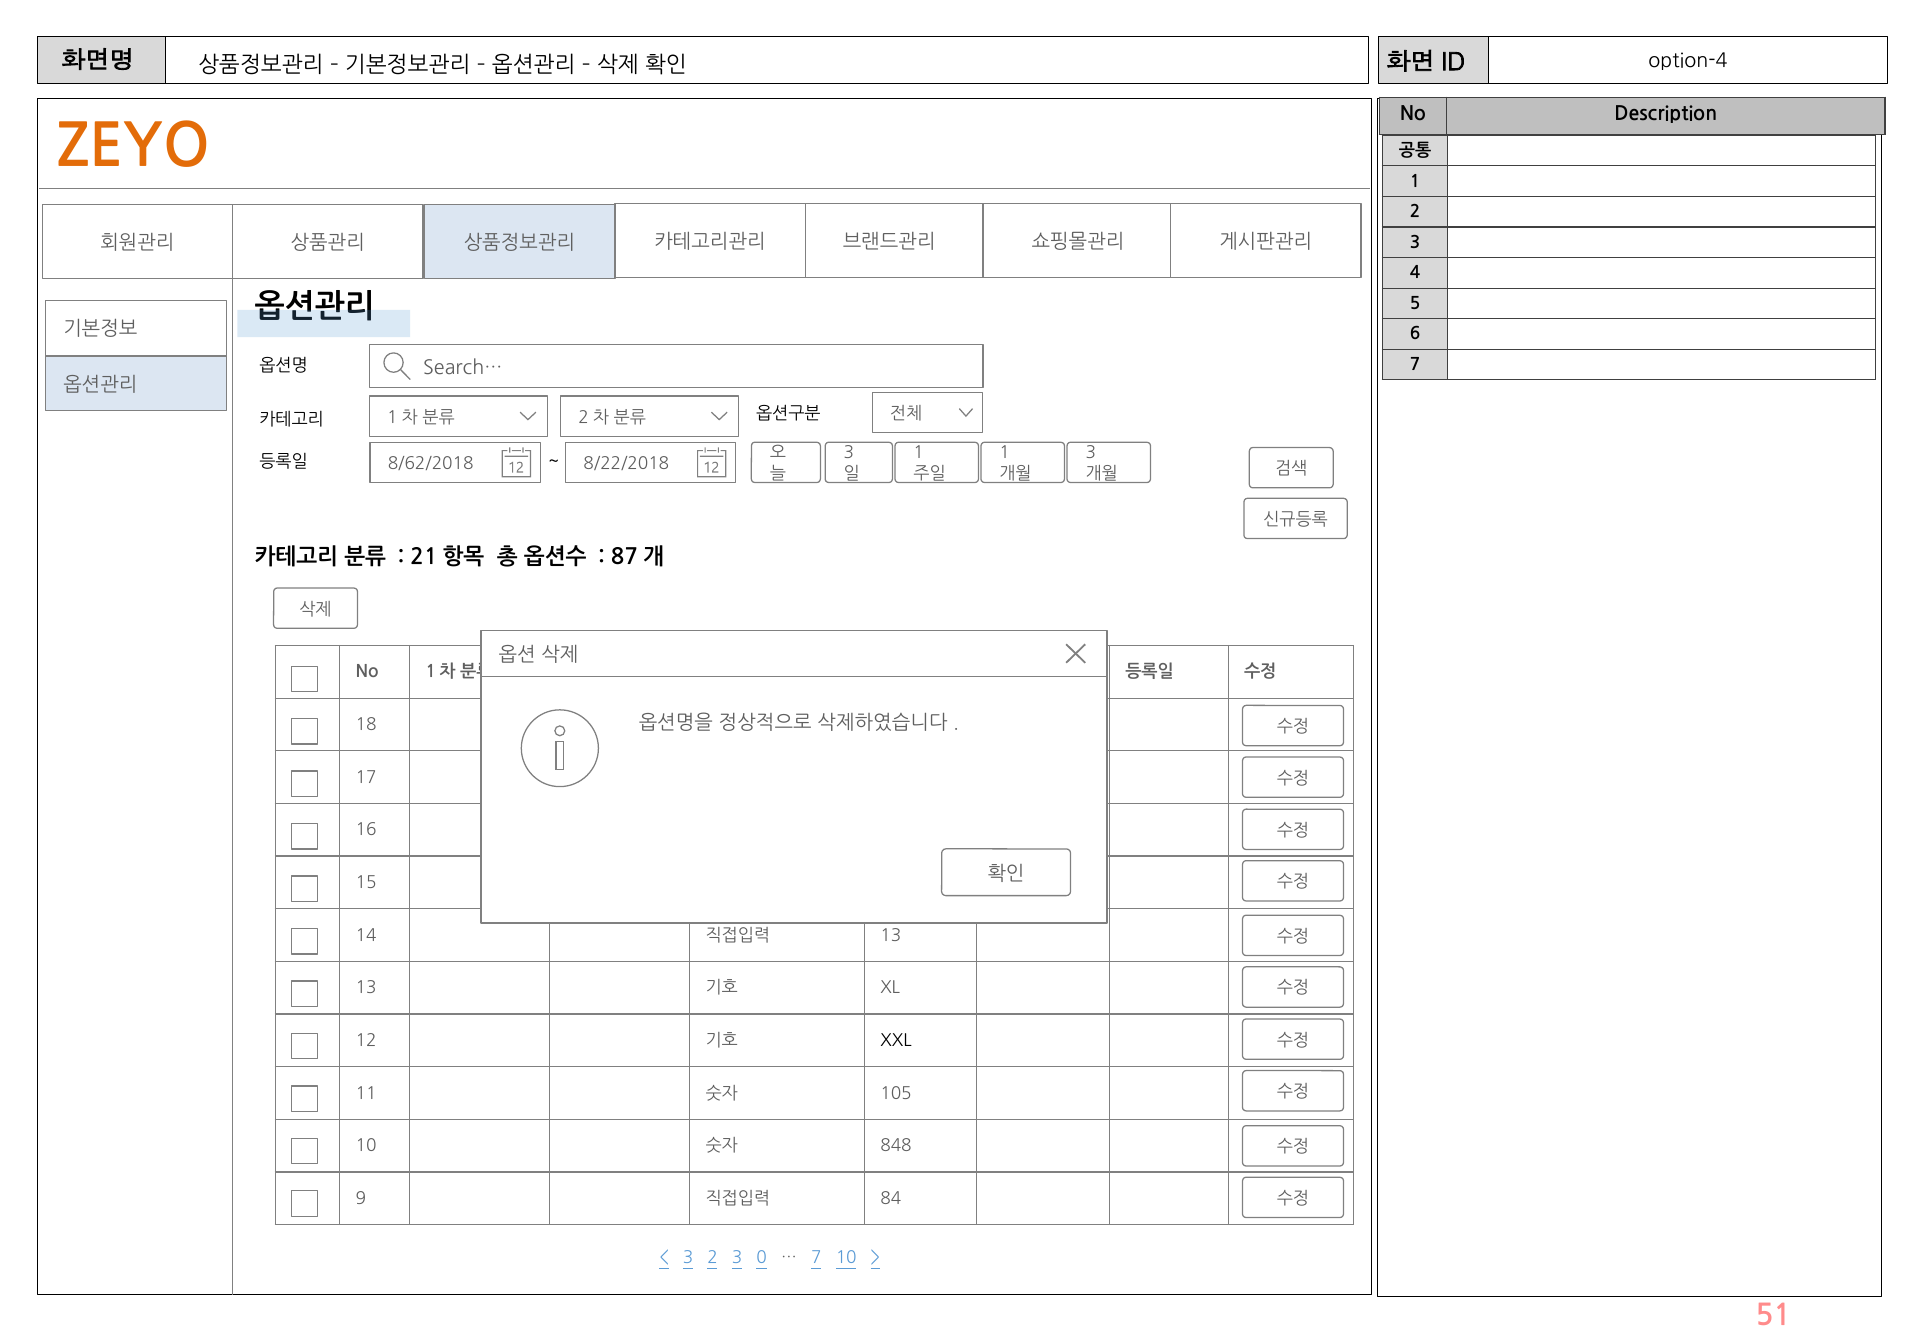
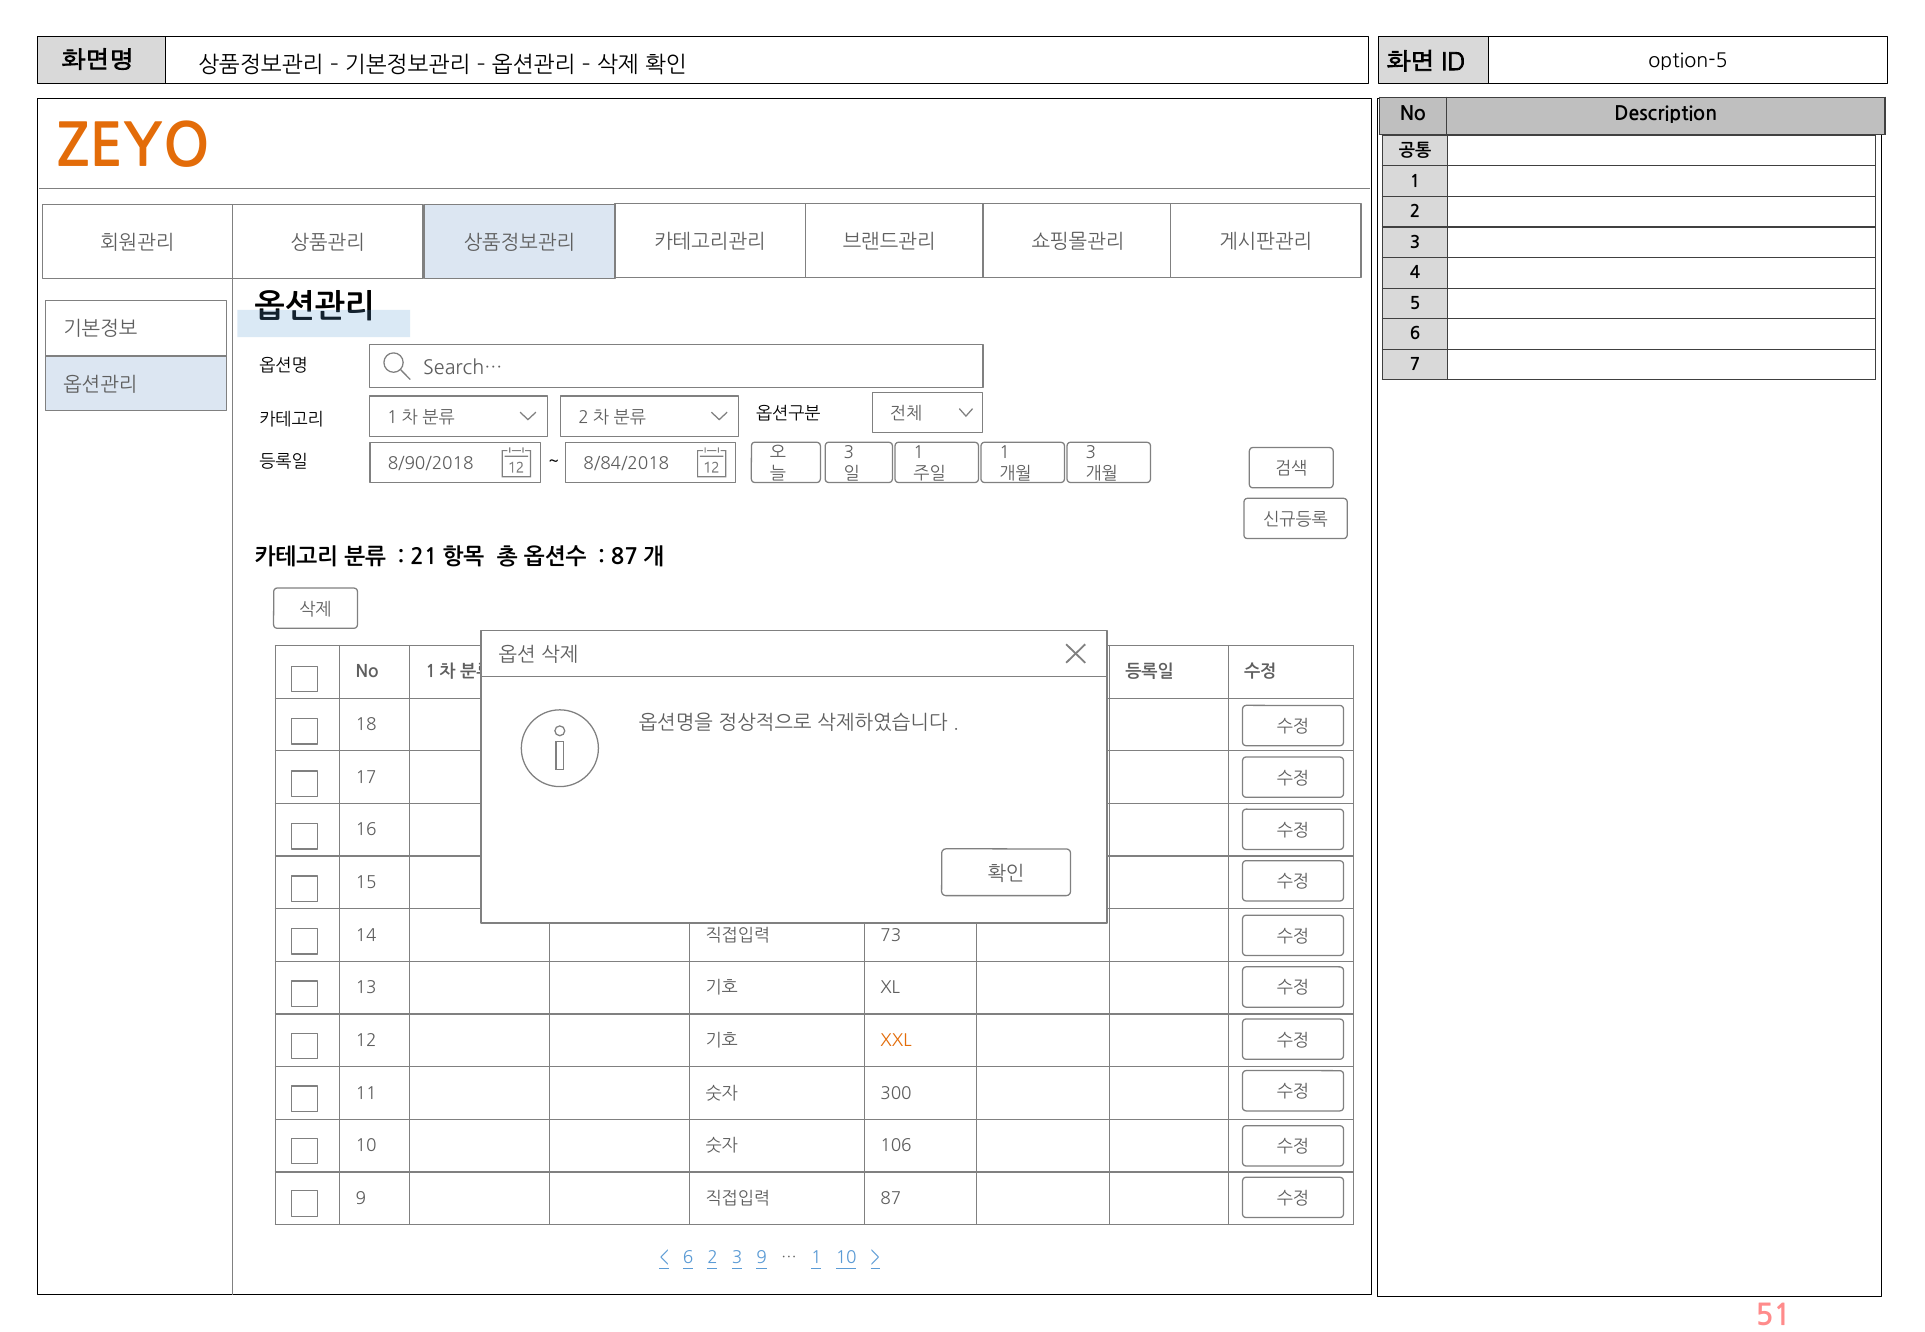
option-4: option-4 -> option-5
8/62/2018: 8/62/2018 -> 8/90/2018
8/22/2018: 8/22/2018 -> 8/84/2018
13 at (891, 936): 13 -> 73
XXL colour: black -> orange
105: 105 -> 300
848: 848 -> 106
84: 84 -> 87
3 at (688, 1258): 3 -> 6
3 0: 0 -> 9
7 at (816, 1258): 7 -> 1
